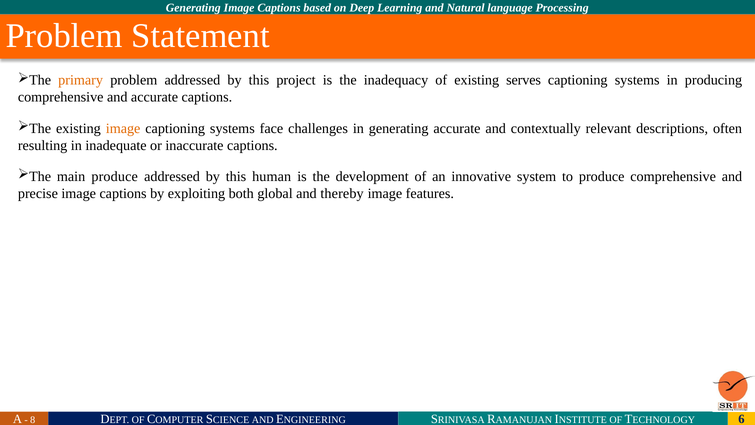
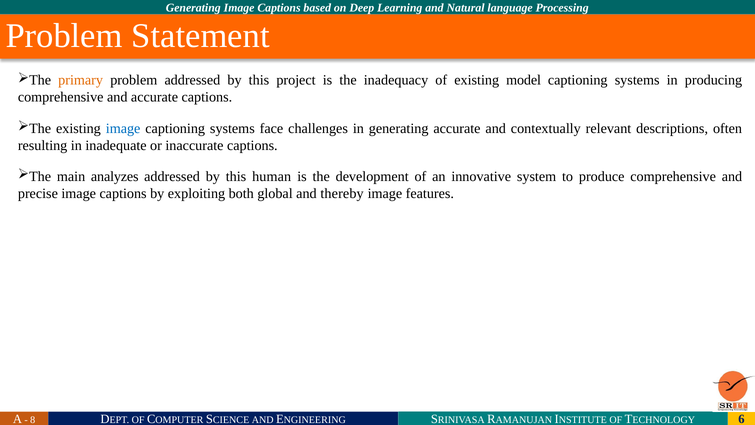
serves: serves -> model
image at (123, 128) colour: orange -> blue
main produce: produce -> analyzes
